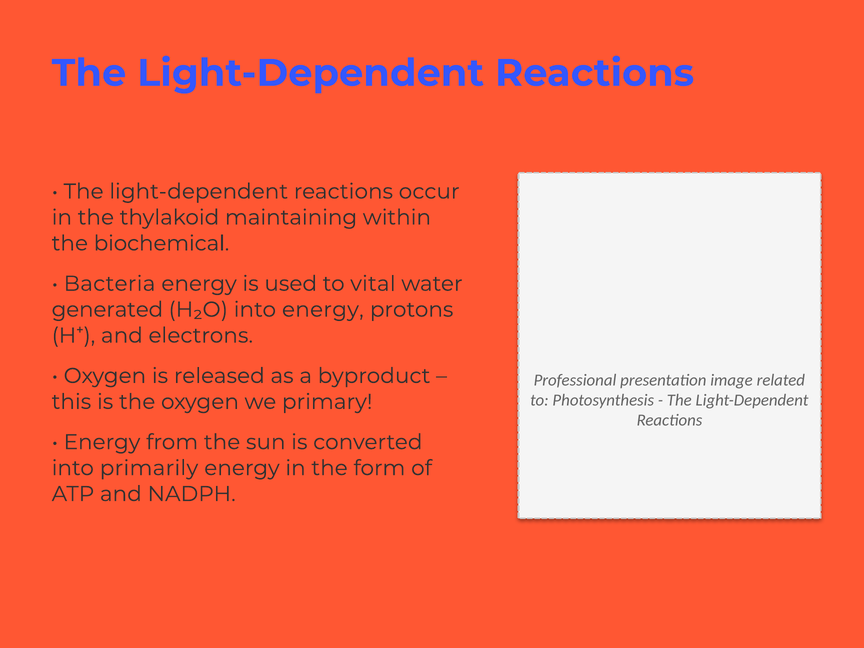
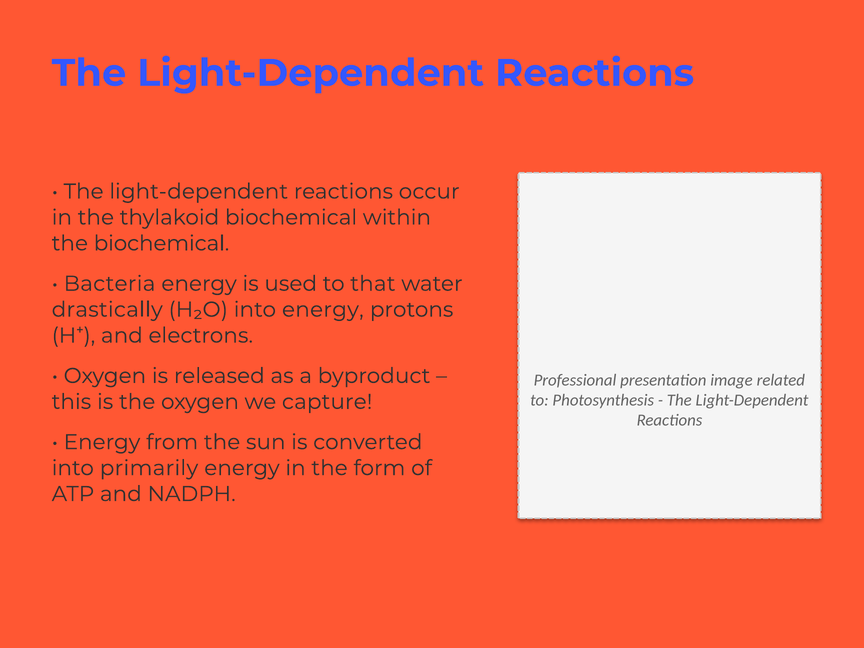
thylakoid maintaining: maintaining -> biochemical
vital: vital -> that
generated: generated -> drastically
primary: primary -> capture
